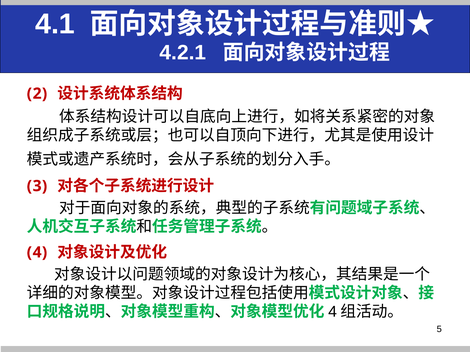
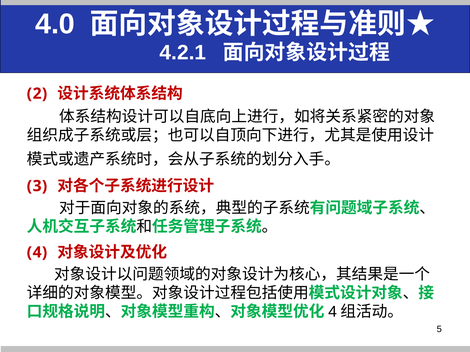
4.1: 4.1 -> 4.0
